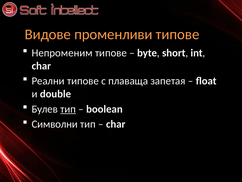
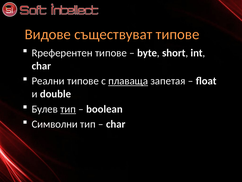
променливи: променливи -> съществуват
Непроменим: Непроменим -> Rреферентен
плаваща underline: none -> present
